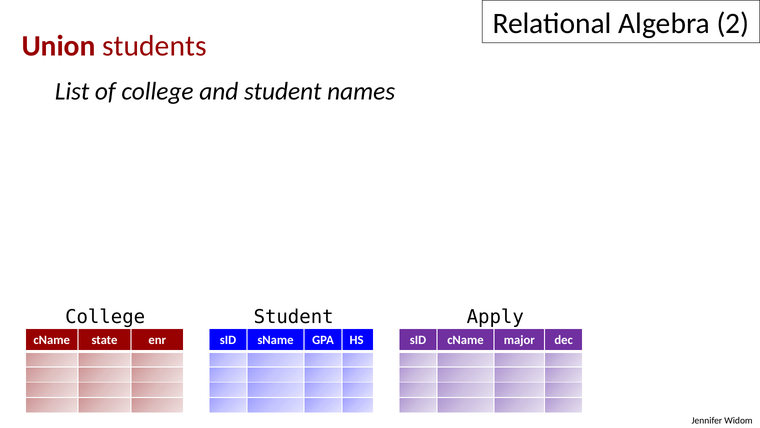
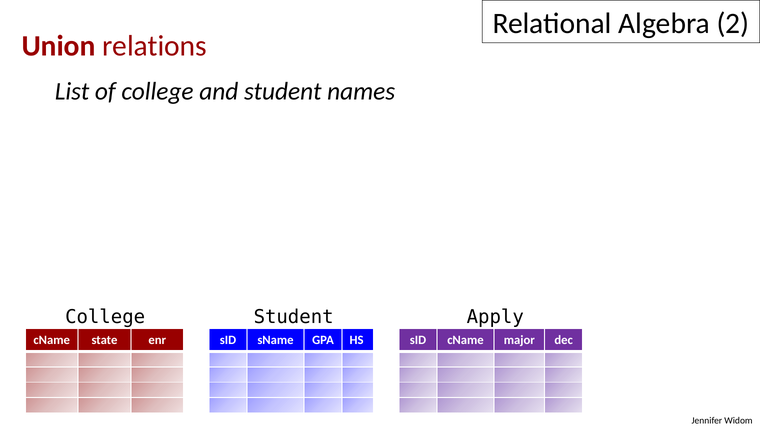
students: students -> relations
